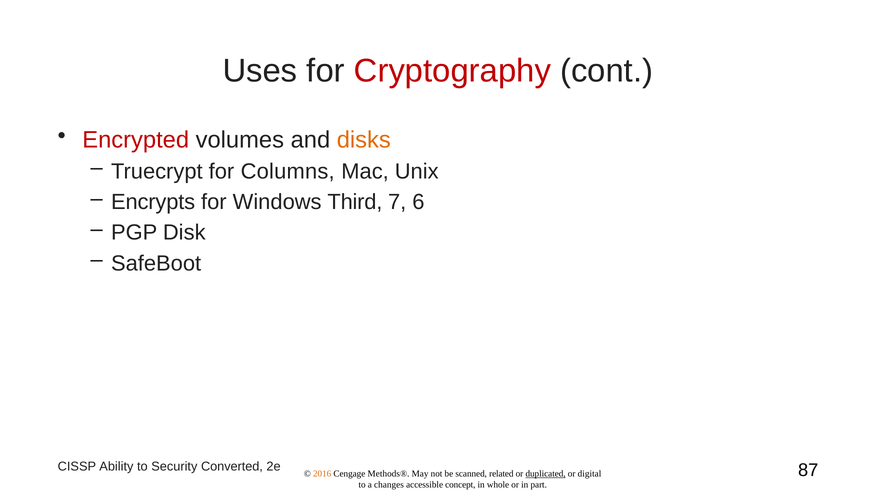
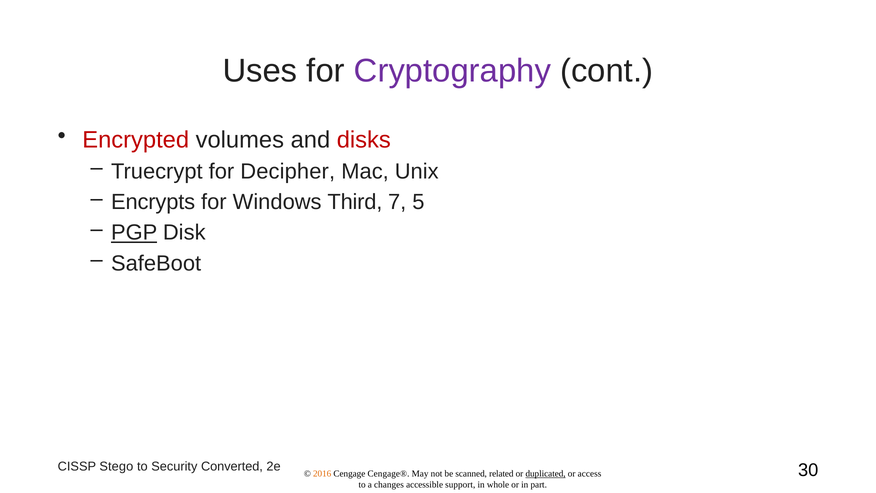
Cryptography colour: red -> purple
disks colour: orange -> red
Columns: Columns -> Decipher
6: 6 -> 5
PGP underline: none -> present
Ability: Ability -> Stego
87: 87 -> 30
Methods®: Methods® -> Cengage®
digital: digital -> access
concept: concept -> support
